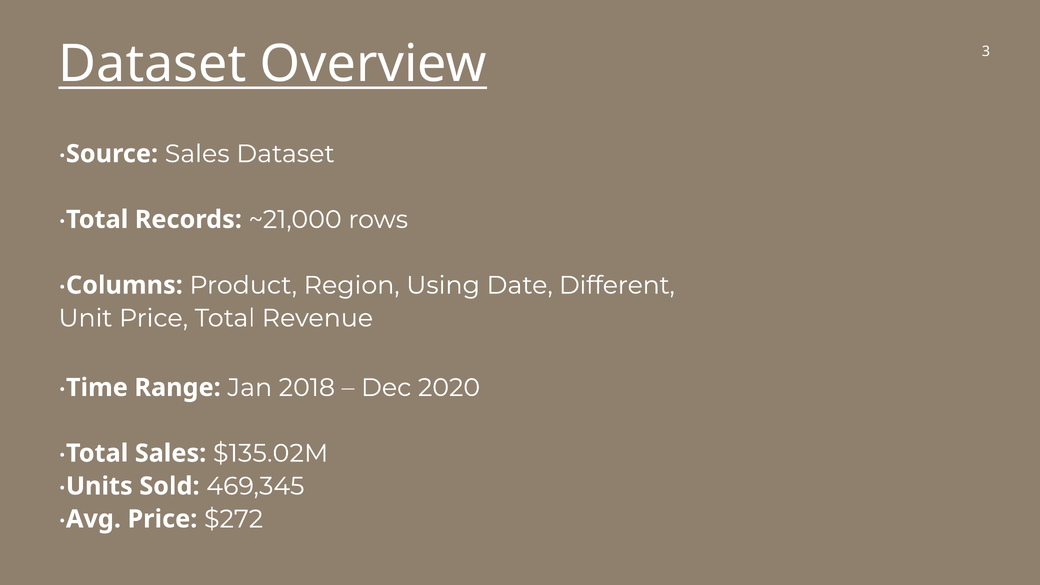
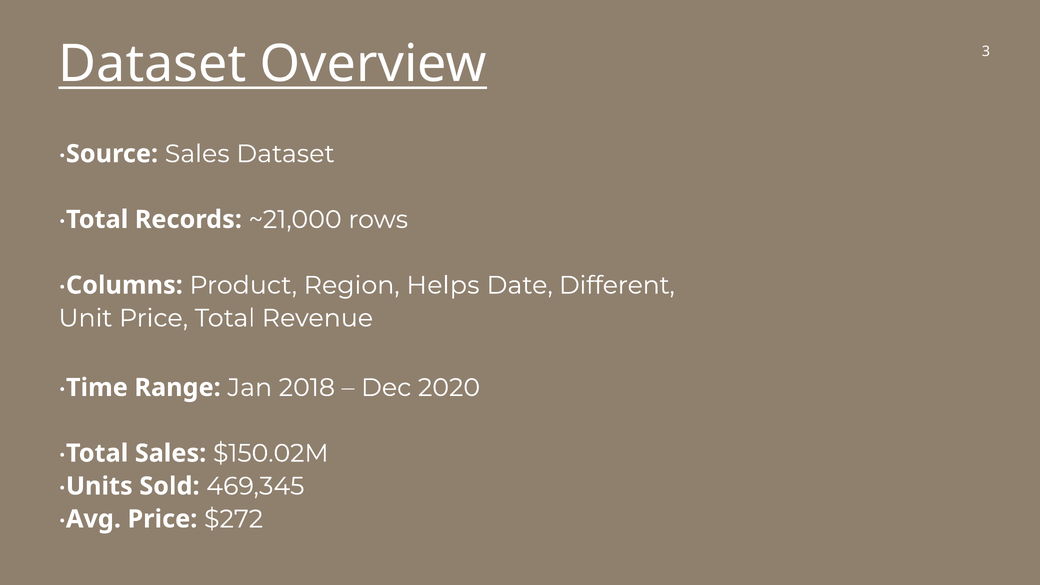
Using: Using -> Helps
$135.02M: $135.02M -> $150.02M
